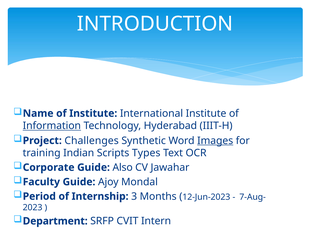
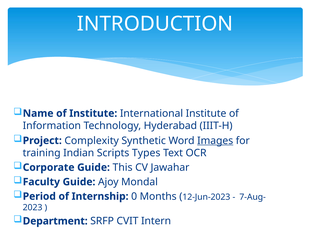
Information underline: present -> none
Challenges: Challenges -> Complexity
Also: Also -> This
3: 3 -> 0
